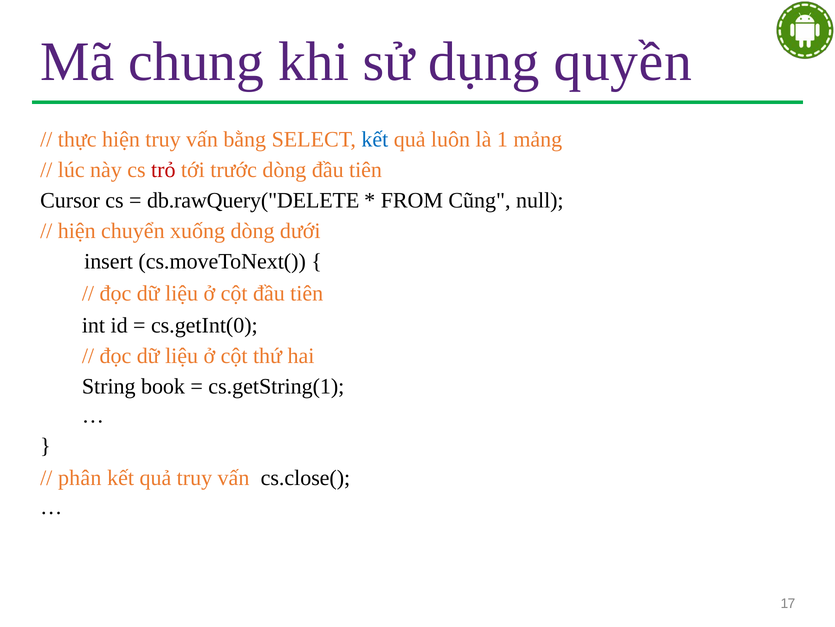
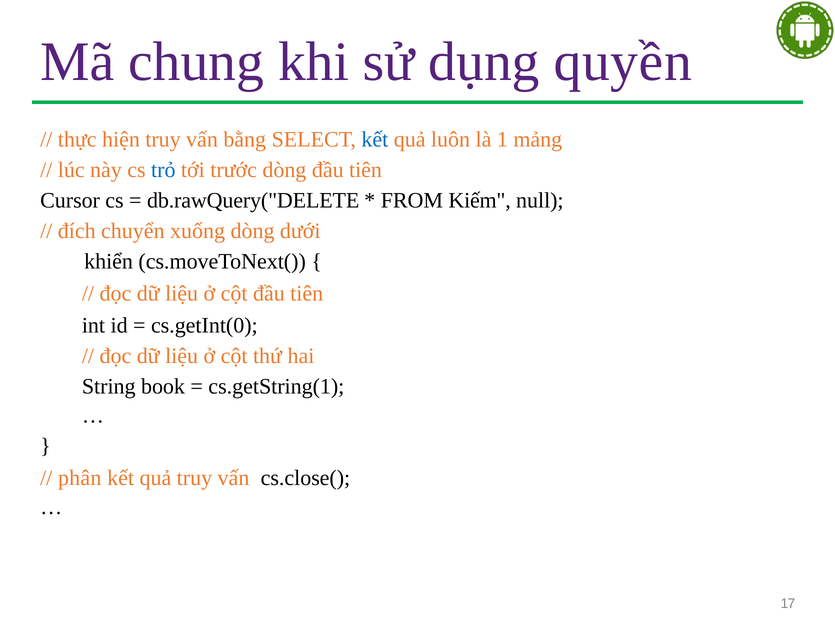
trỏ colour: red -> blue
Cũng: Cũng -> Kiếm
hiện at (77, 231): hiện -> đích
insert: insert -> khiển
